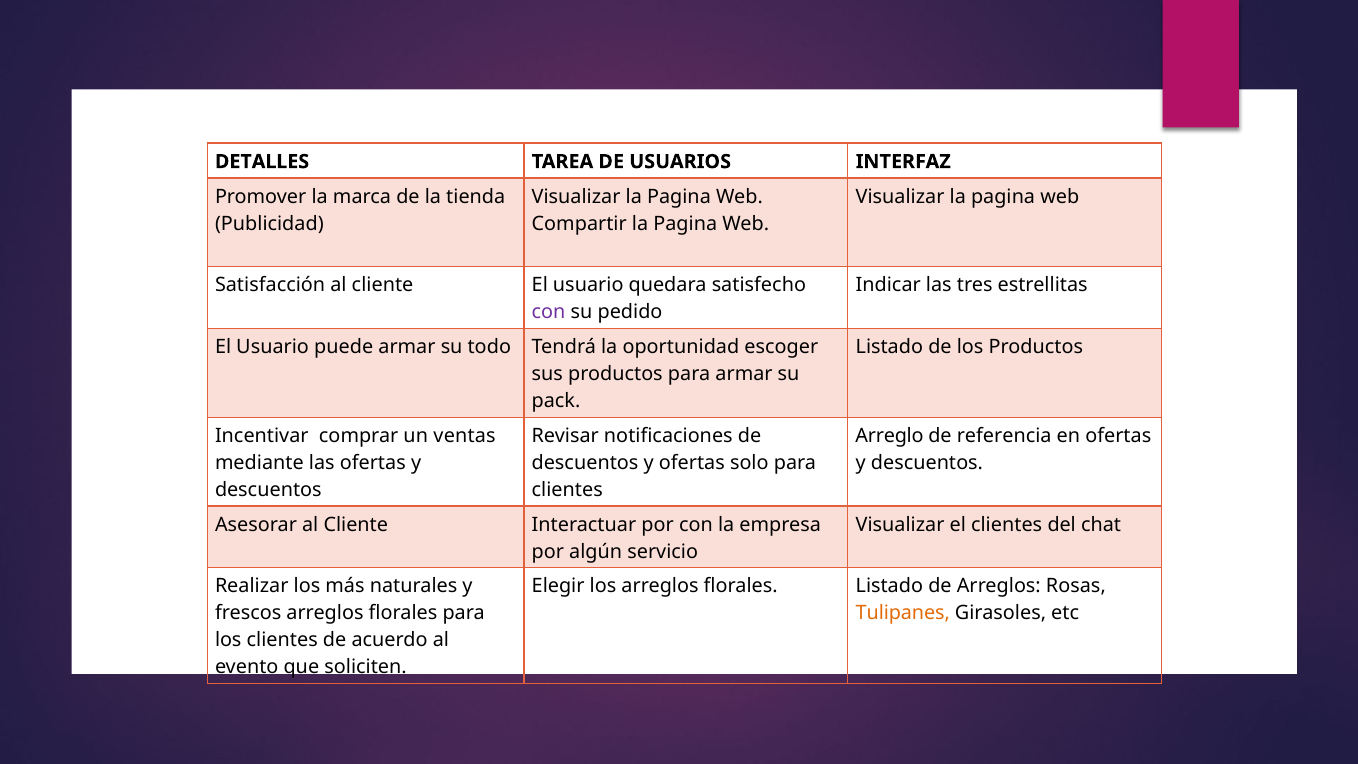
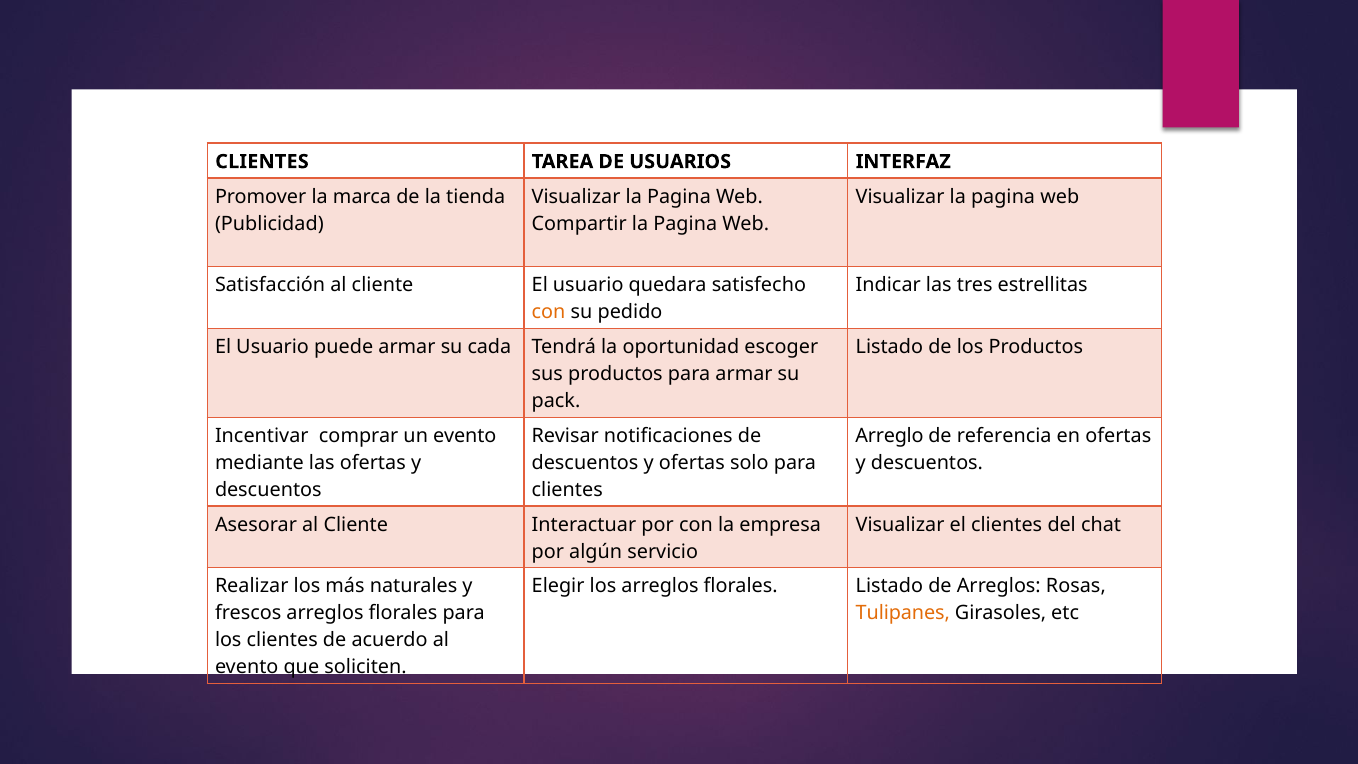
DETALLES at (262, 162): DETALLES -> CLIENTES
con at (549, 312) colour: purple -> orange
todo: todo -> cada
un ventas: ventas -> evento
